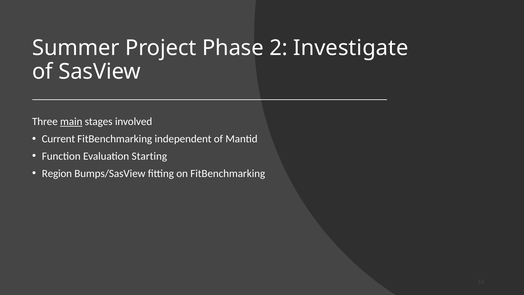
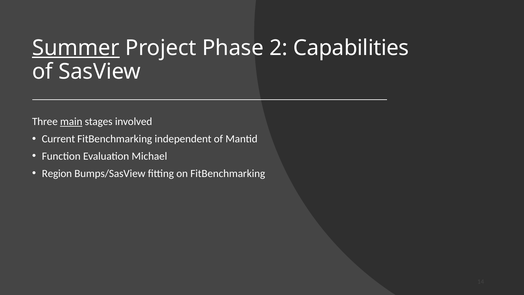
Summer underline: none -> present
Investigate: Investigate -> Capabilities
Starting: Starting -> Michael
